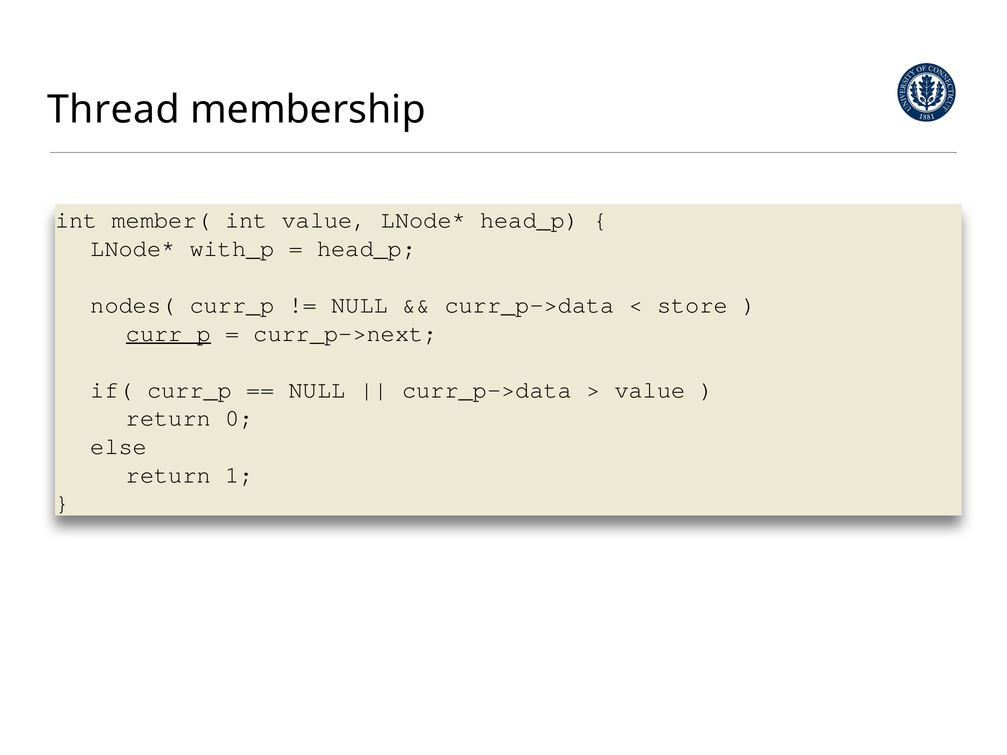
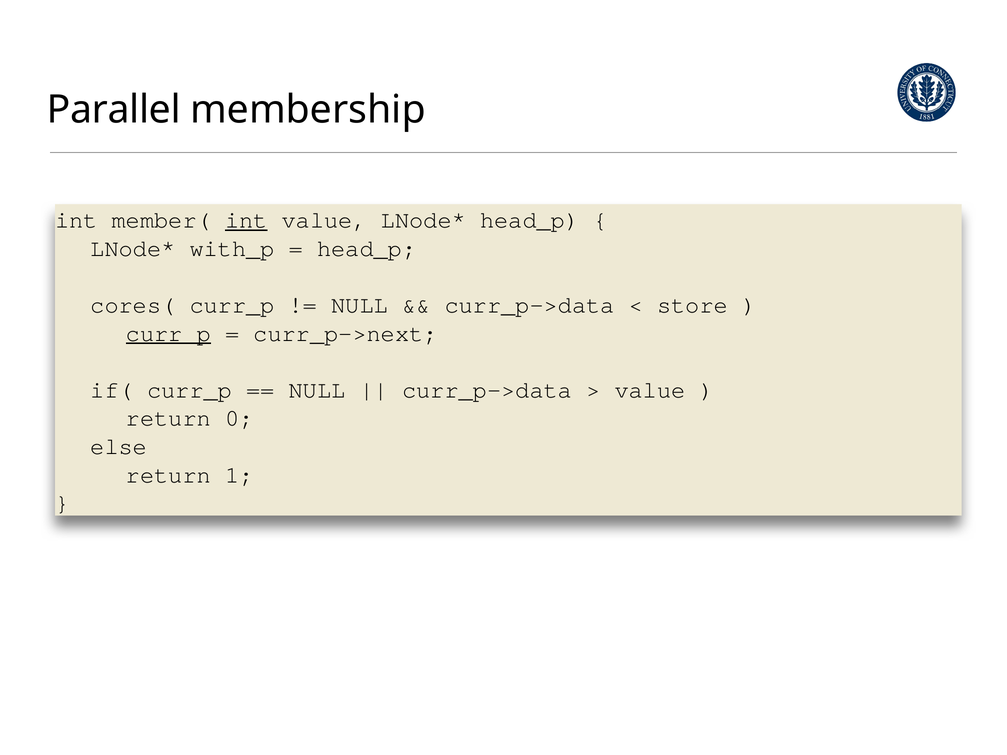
Thread: Thread -> Parallel
int at (246, 220) underline: none -> present
nodes(: nodes( -> cores(
